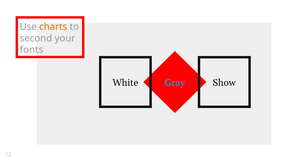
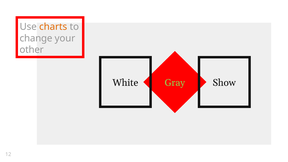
second: second -> change
fonts: fonts -> other
Gray colour: light blue -> light green
